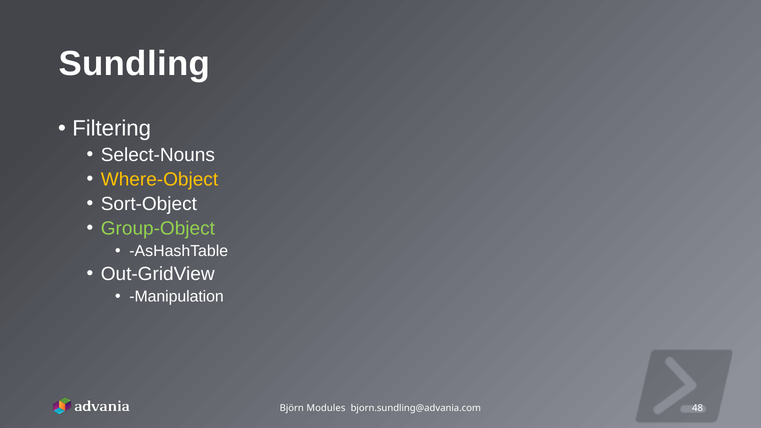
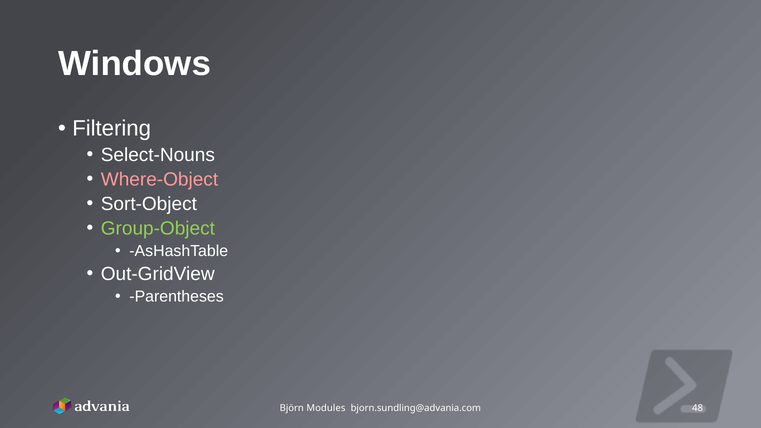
Sundling: Sundling -> Windows
Where-Object colour: yellow -> pink
Manipulation: Manipulation -> Parentheses
